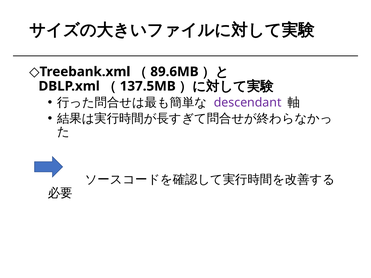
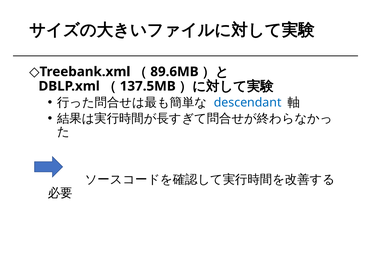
descendant colour: purple -> blue
